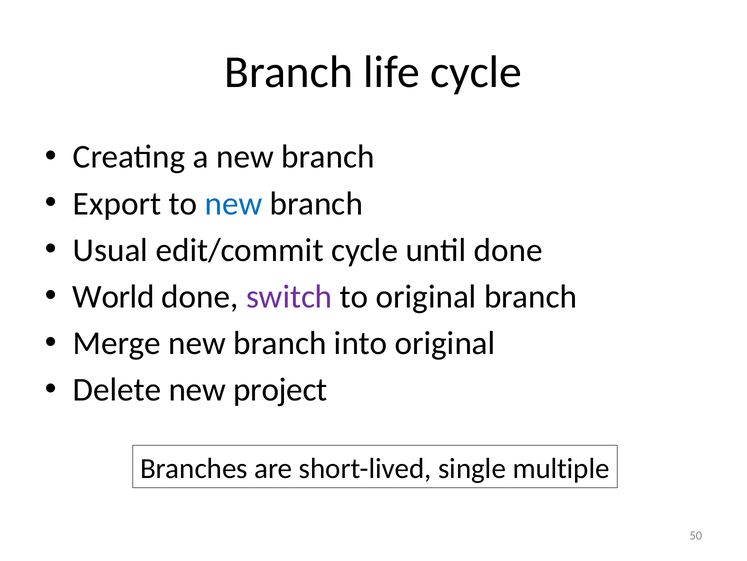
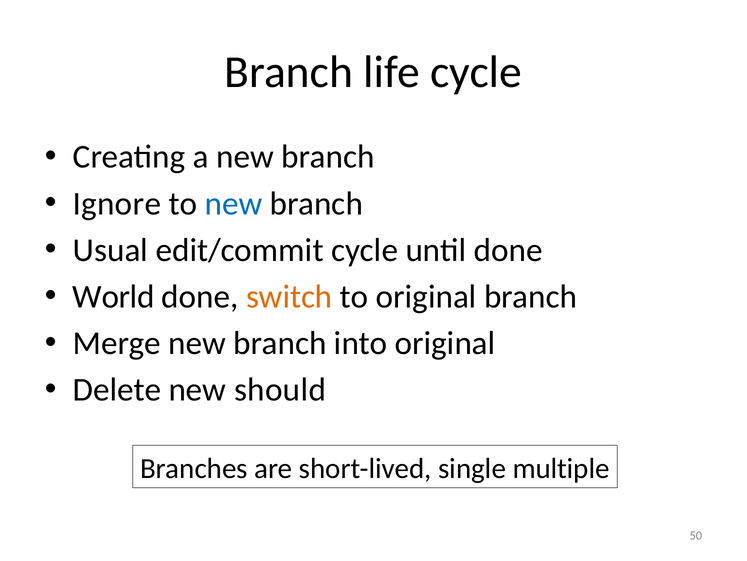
Export: Export -> Ignore
switch colour: purple -> orange
project: project -> should
